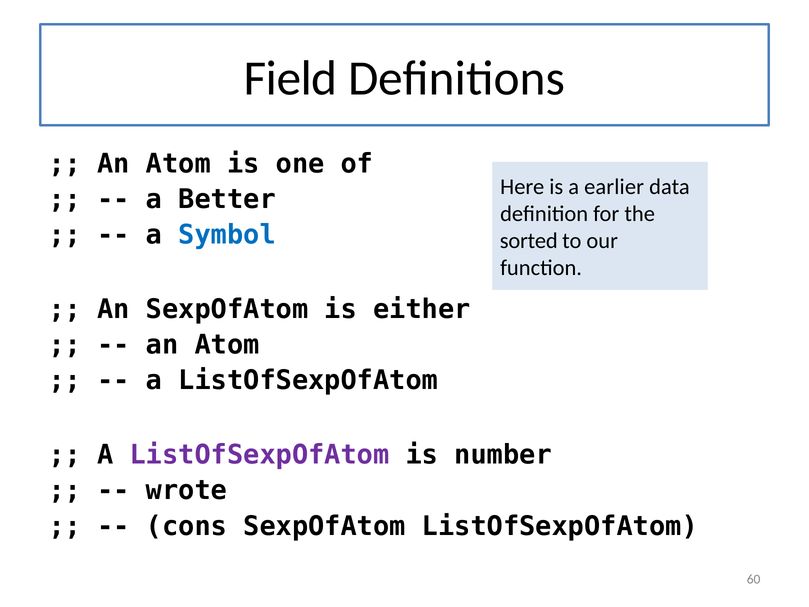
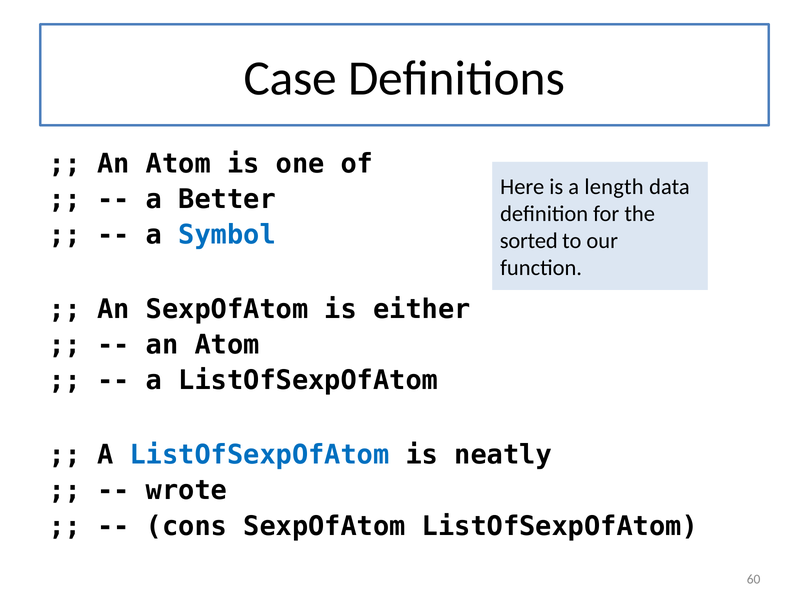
Field: Field -> Case
earlier: earlier -> length
ListOfSexpOfAtom at (260, 455) colour: purple -> blue
number: number -> neatly
